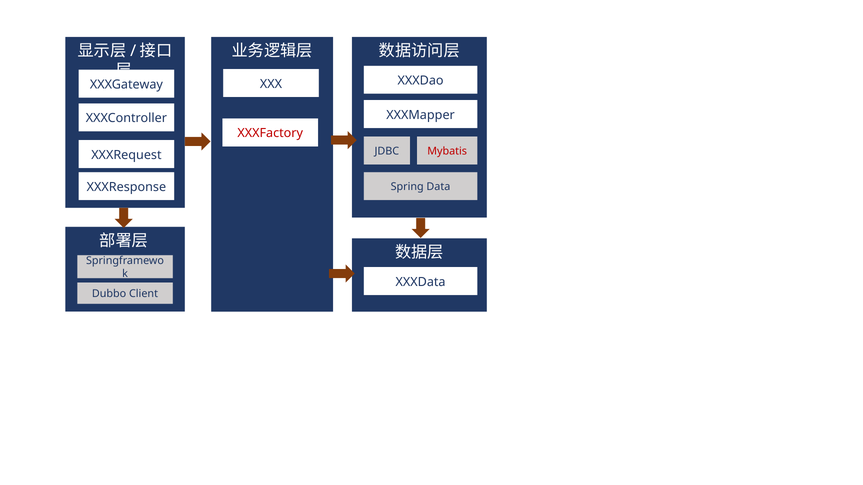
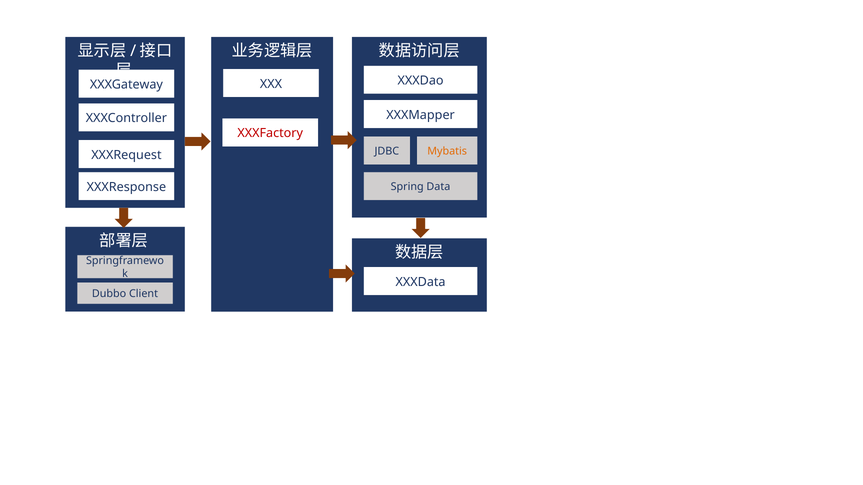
Mybatis colour: red -> orange
